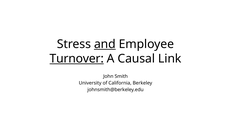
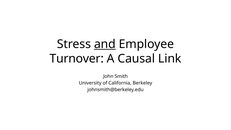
Turnover underline: present -> none
